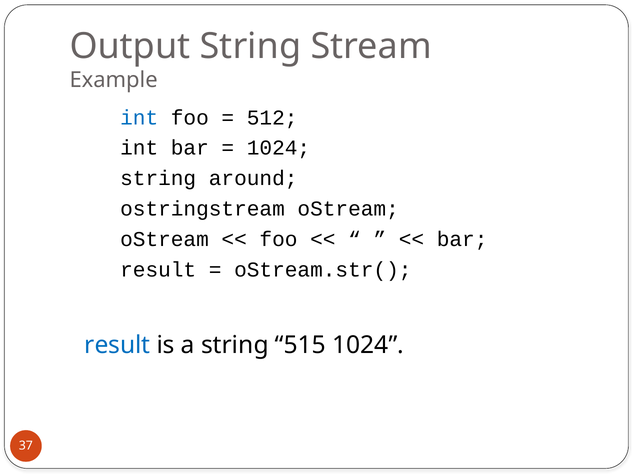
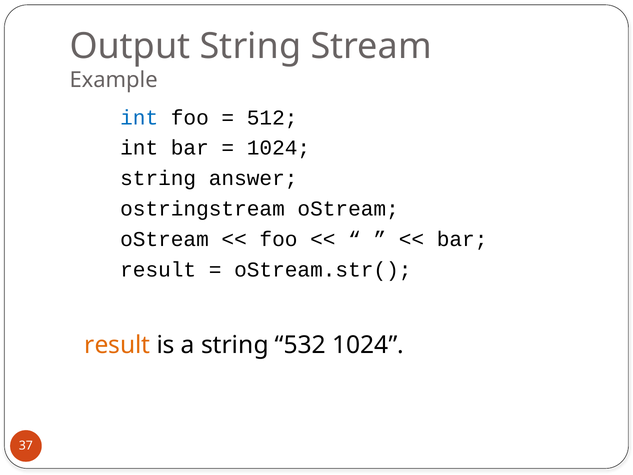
around: around -> answer
result at (117, 345) colour: blue -> orange
515: 515 -> 532
